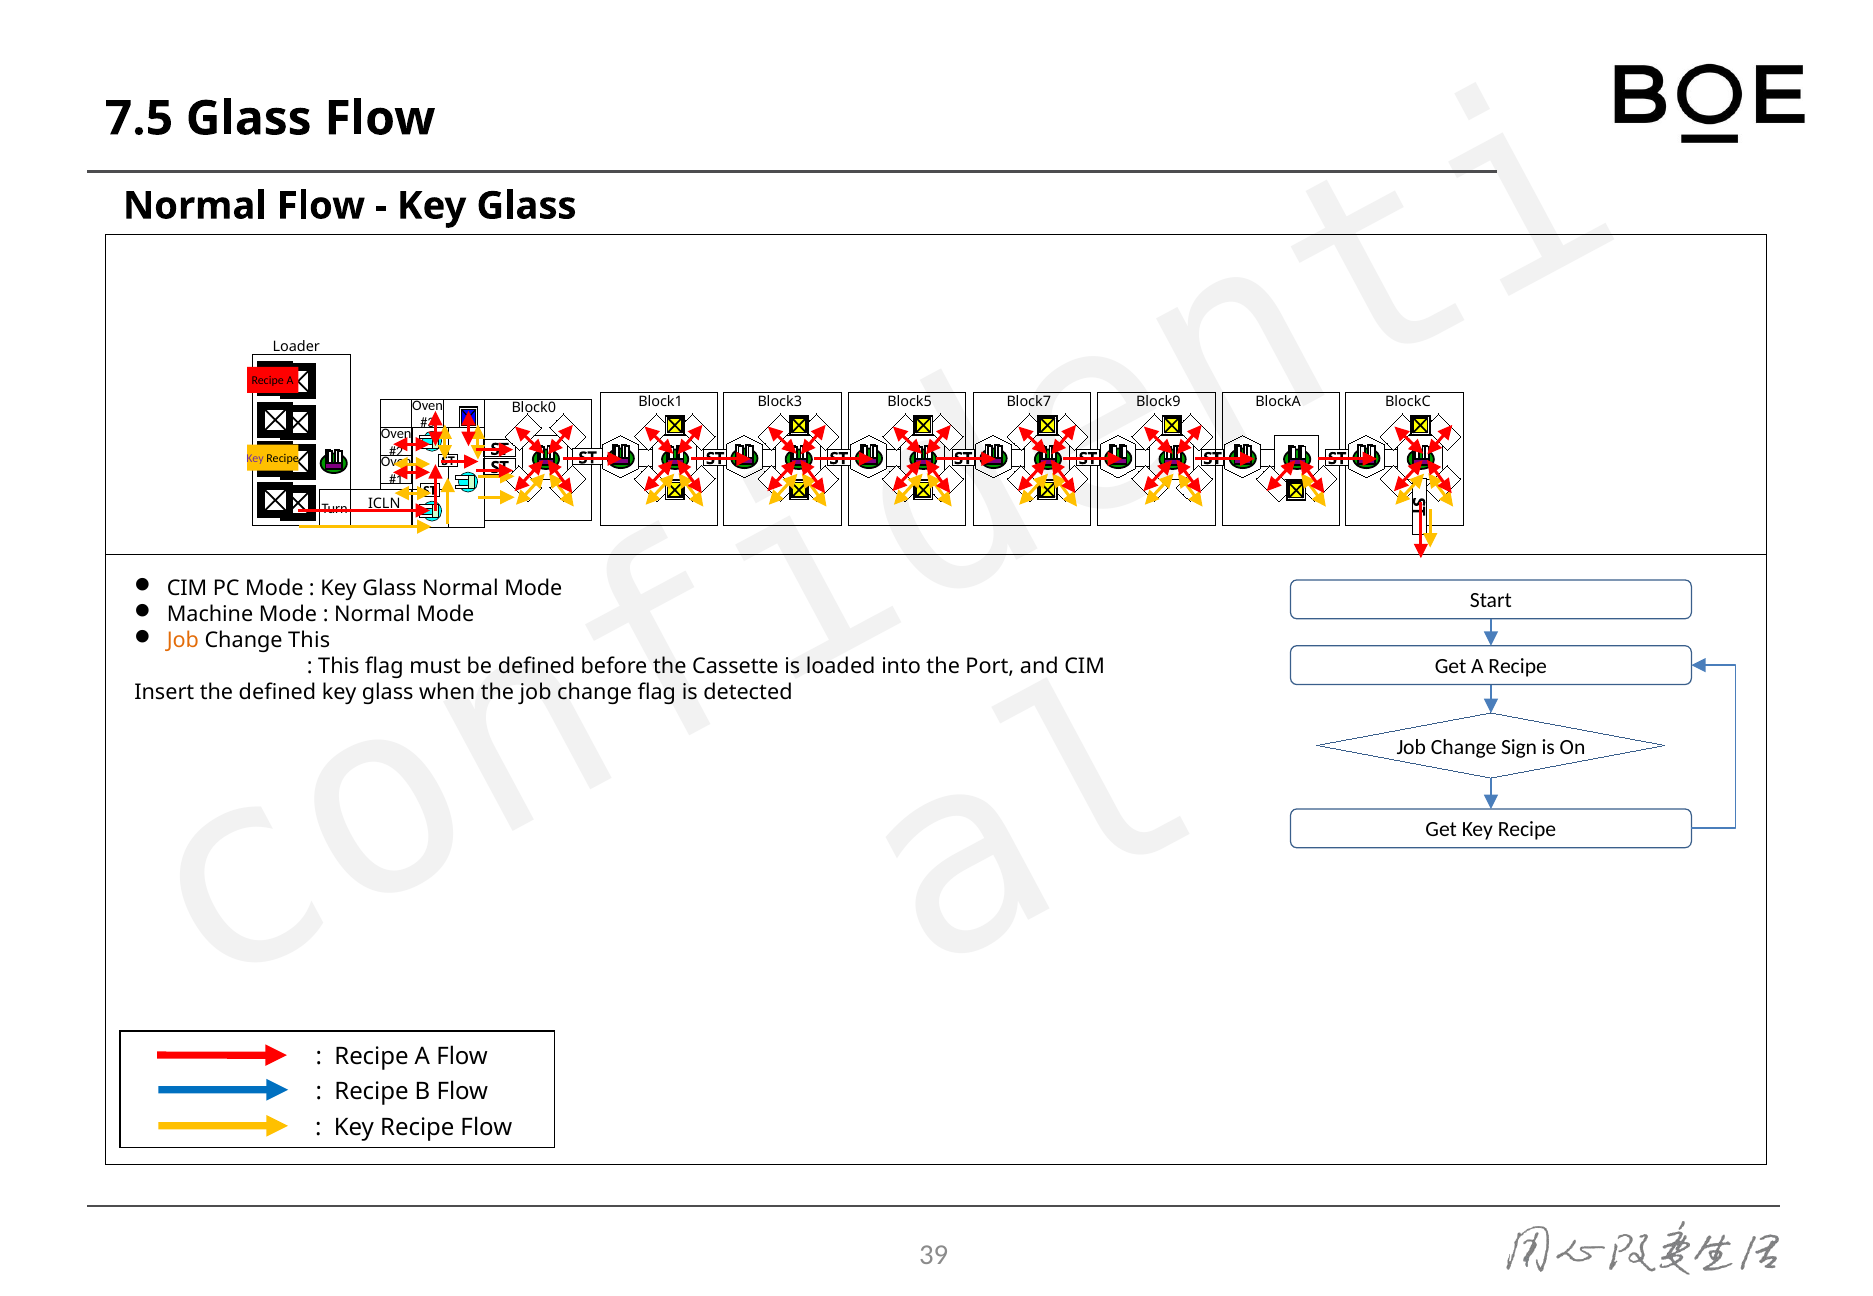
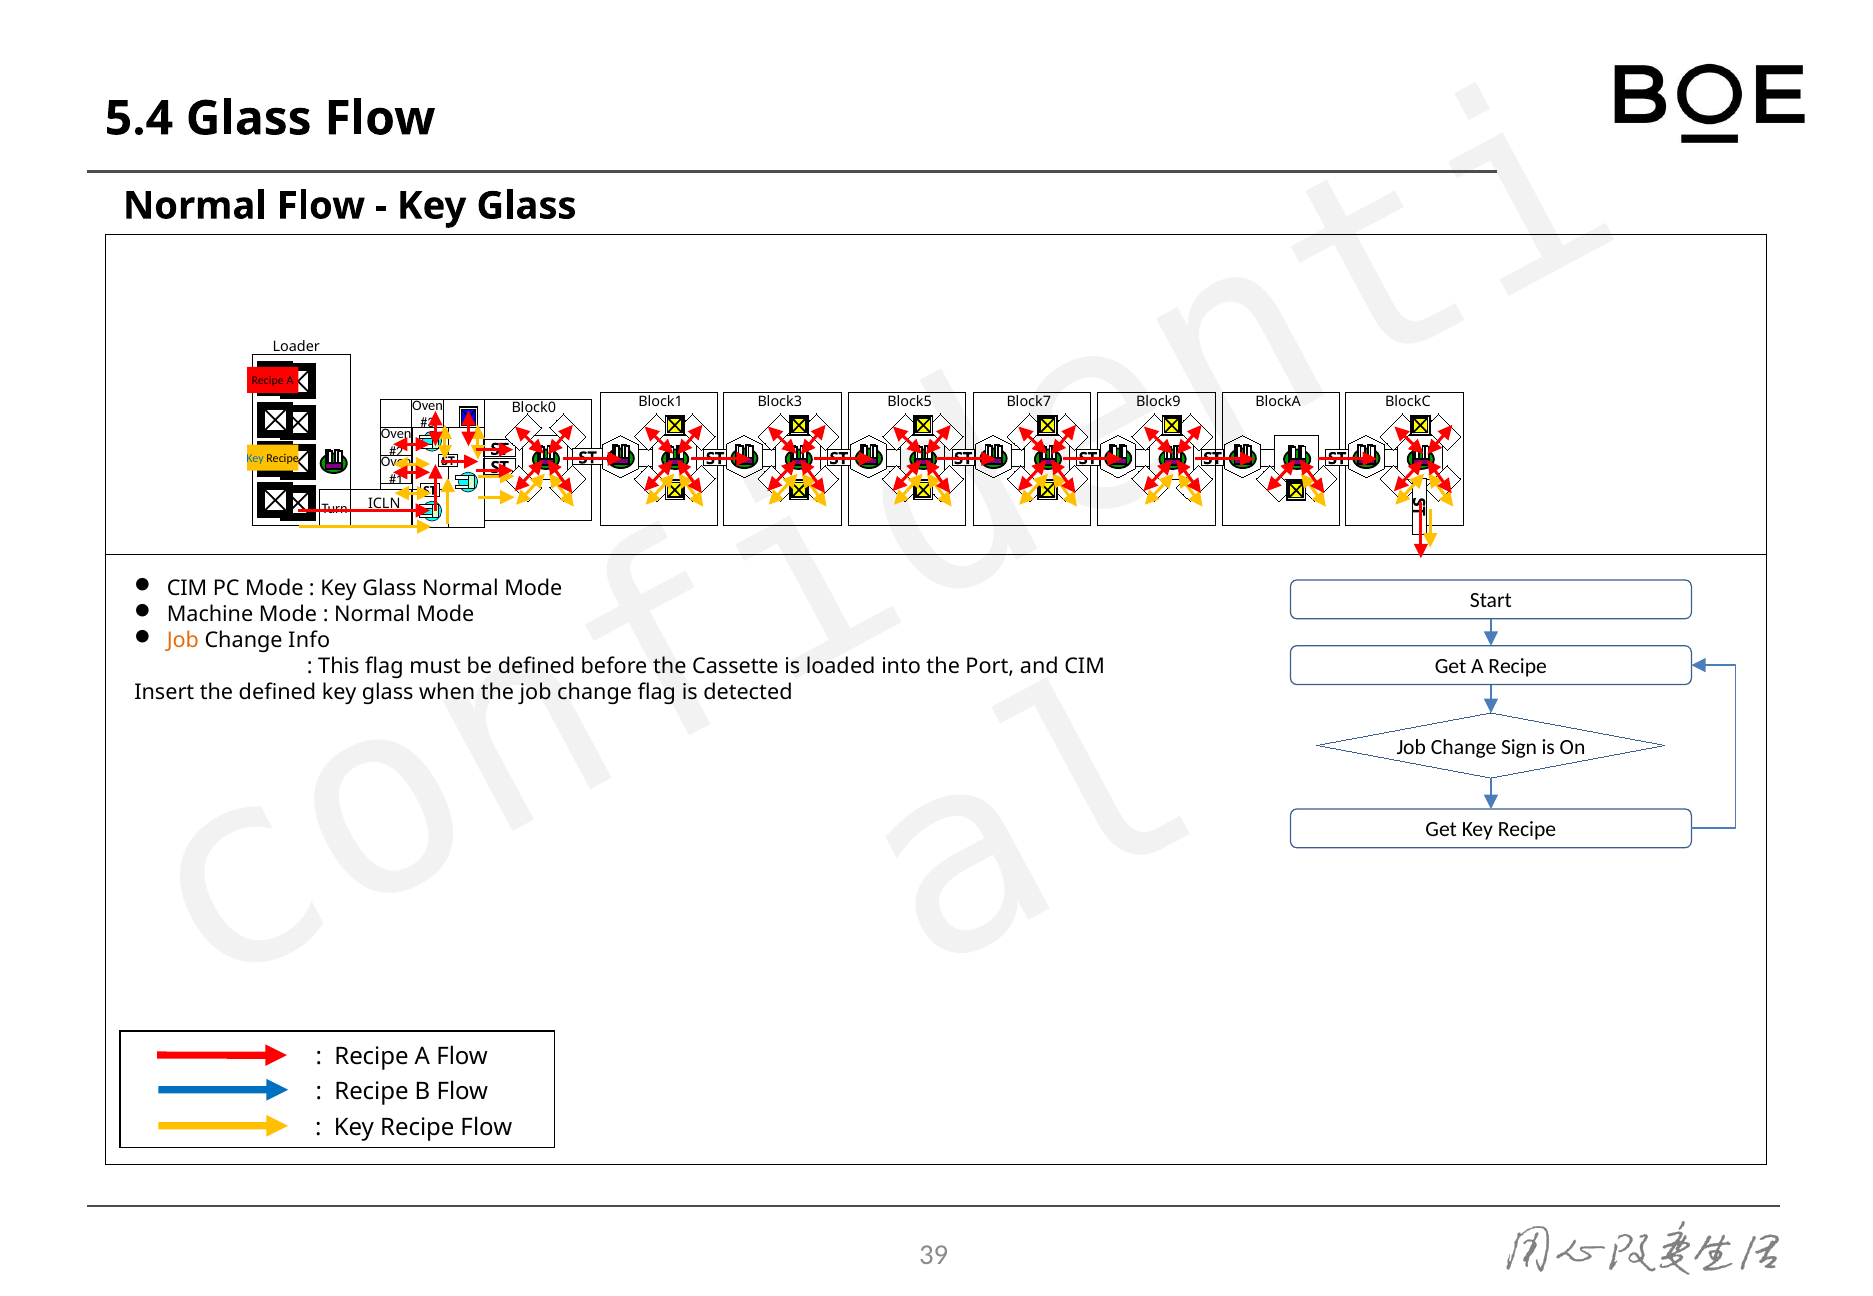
7.5: 7.5 -> 5.4
Key at (255, 459) colour: purple -> blue
Change This: This -> Info
